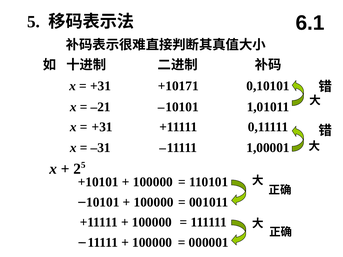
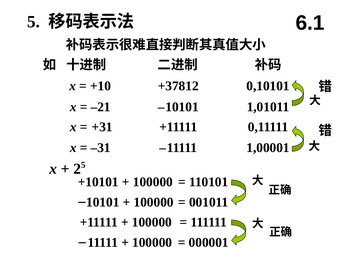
+31 at (101, 86): +31 -> +10
+10171: +10171 -> +37812
